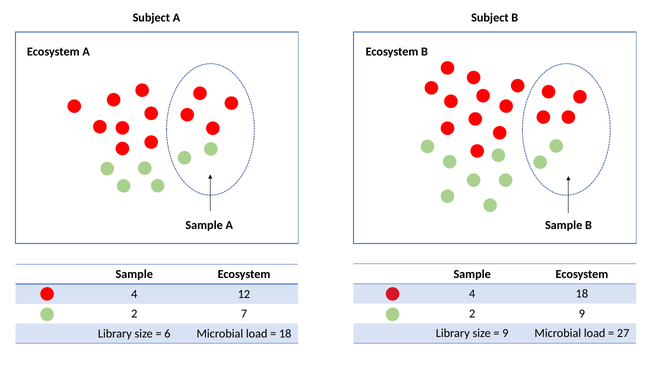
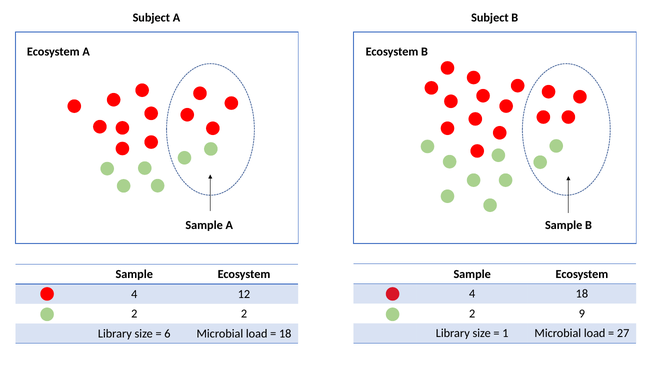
2 7: 7 -> 2
9 at (505, 334): 9 -> 1
